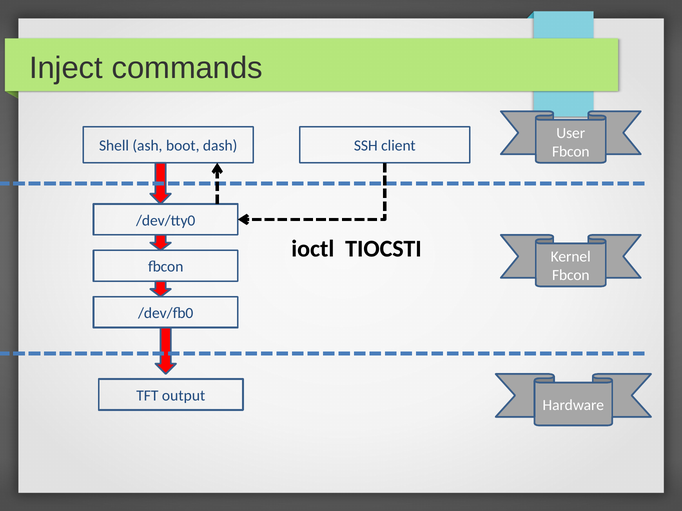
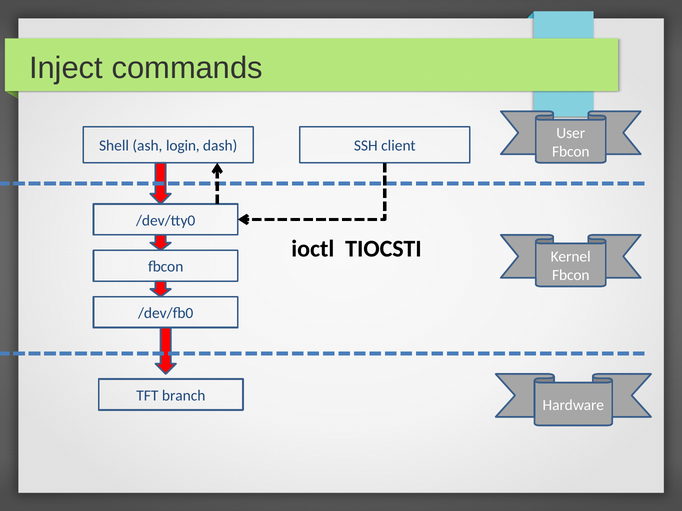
boot: boot -> login
output: output -> branch
